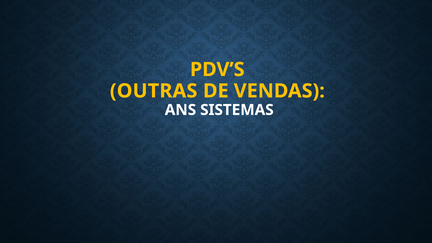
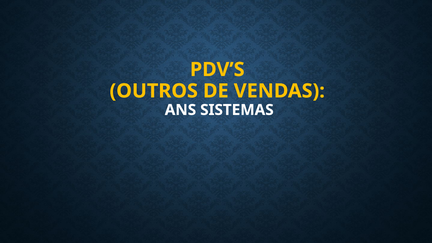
OUTRAS: OUTRAS -> OUTROS
